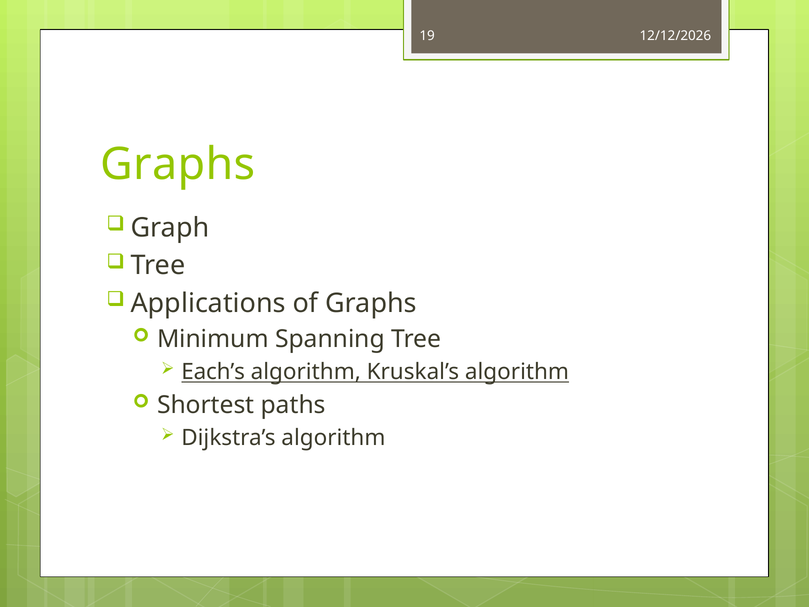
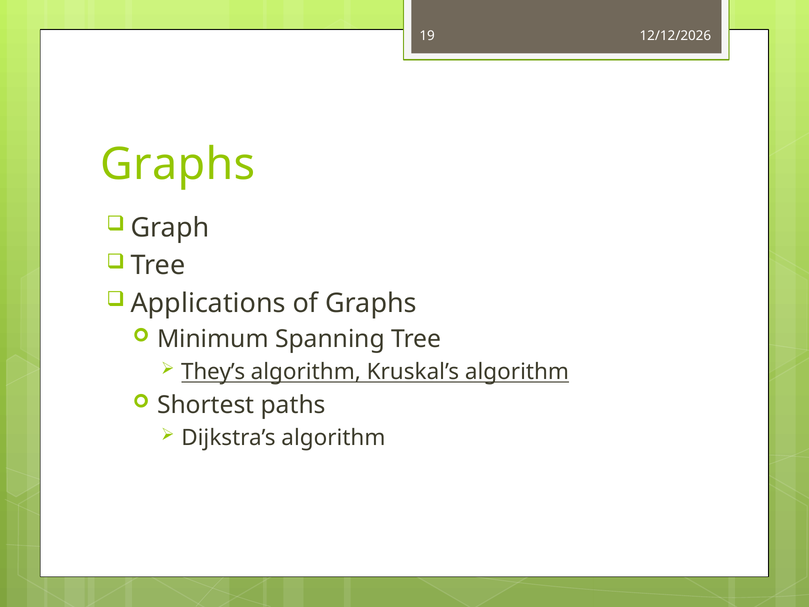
Each’s: Each’s -> They’s
